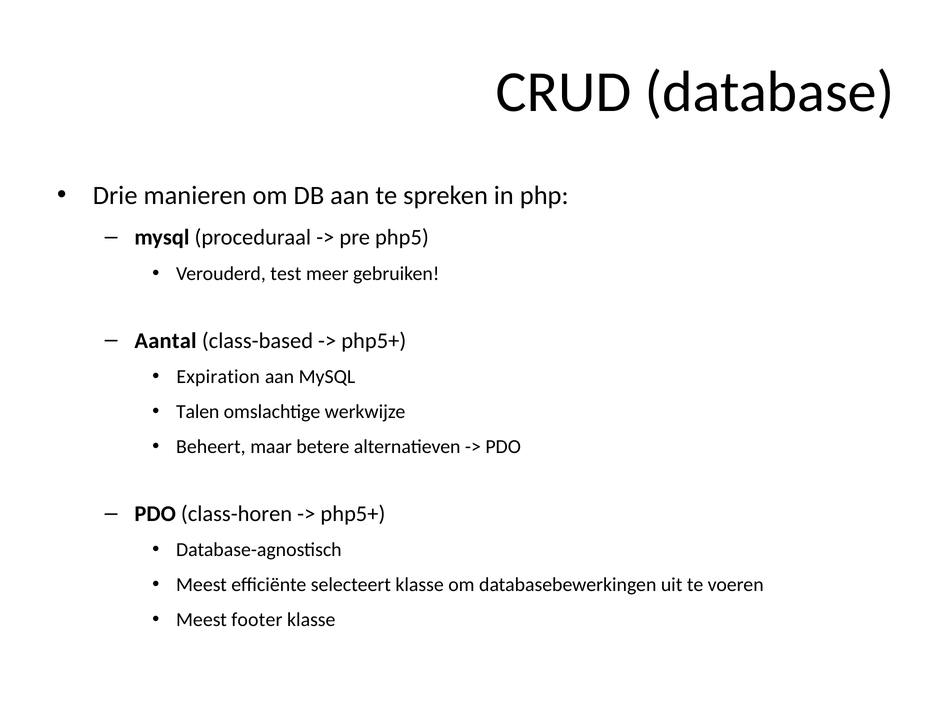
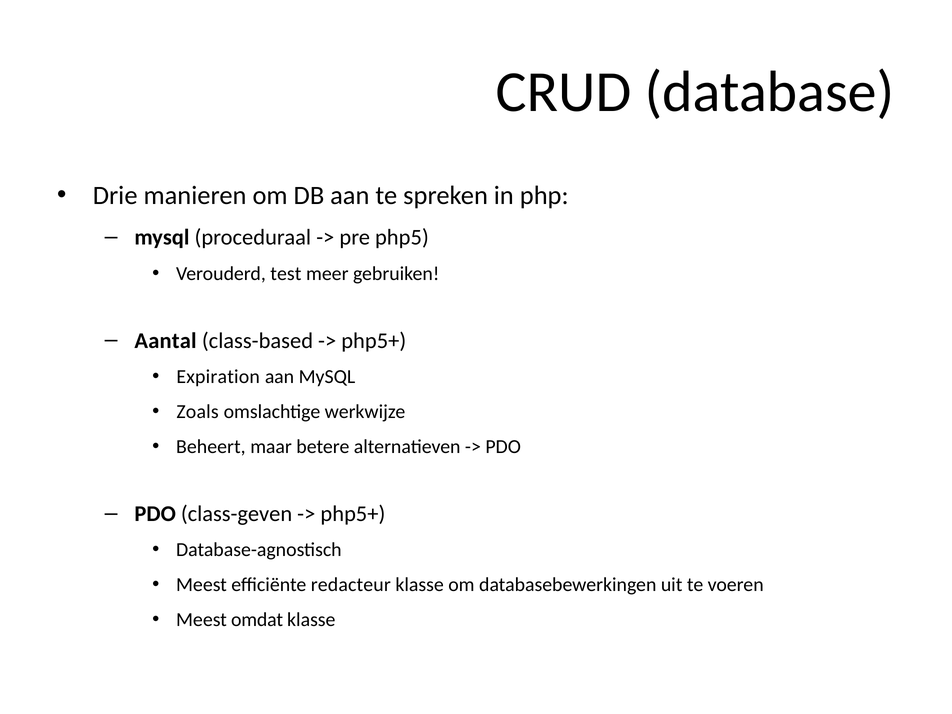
Talen: Talen -> Zoals
class-horen: class-horen -> class-geven
selecteert: selecteert -> redacteur
footer: footer -> omdat
